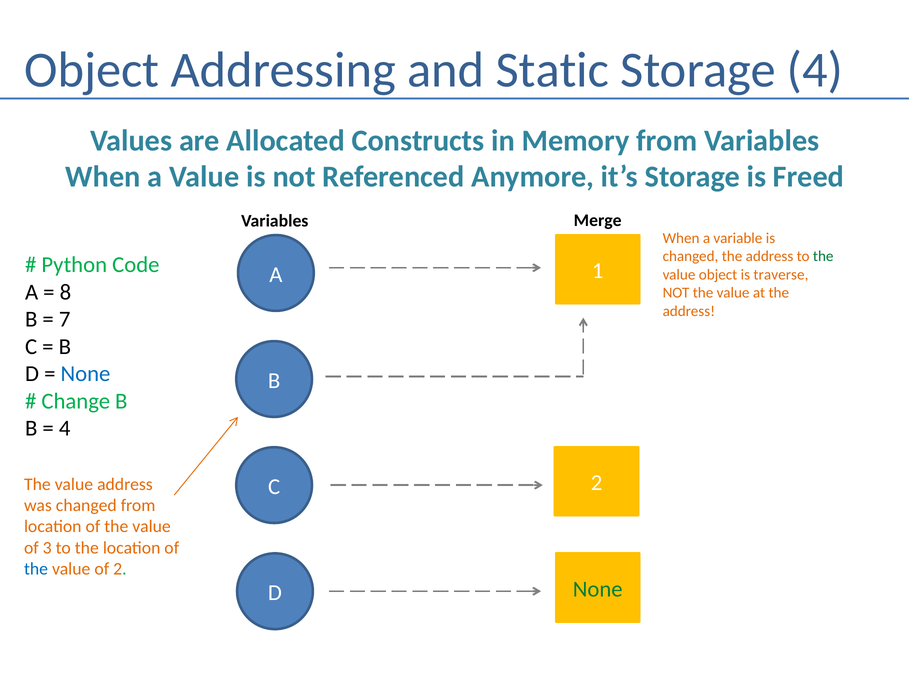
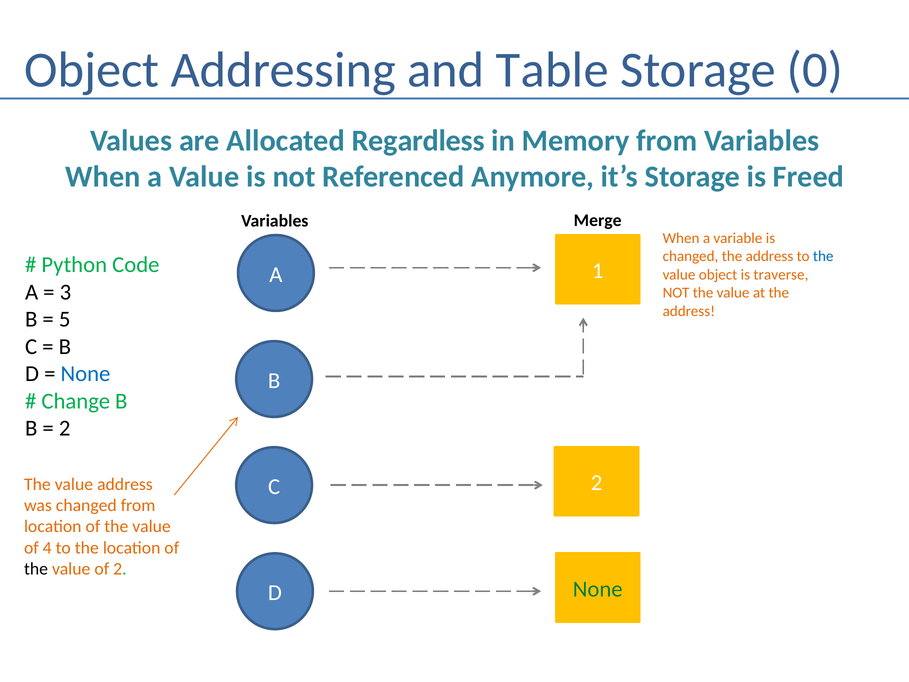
Static: Static -> Table
Storage 4: 4 -> 0
Constructs: Constructs -> Regardless
the at (823, 256) colour: green -> blue
8: 8 -> 3
7: 7 -> 5
4 at (65, 428): 4 -> 2
3: 3 -> 4
the at (36, 569) colour: blue -> black
